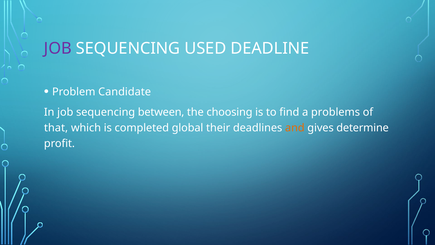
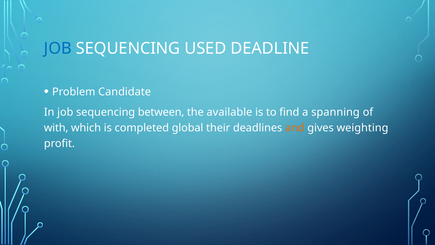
JOB at (58, 48) colour: purple -> blue
choosing: choosing -> available
problems: problems -> spanning
that: that -> with
determine: determine -> weighting
